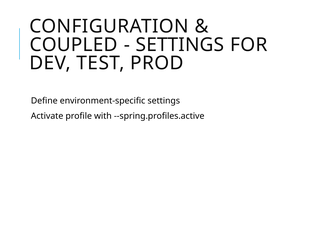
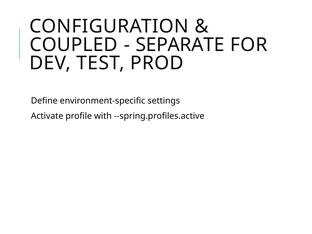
SETTINGS at (180, 45): SETTINGS -> SEPARATE
